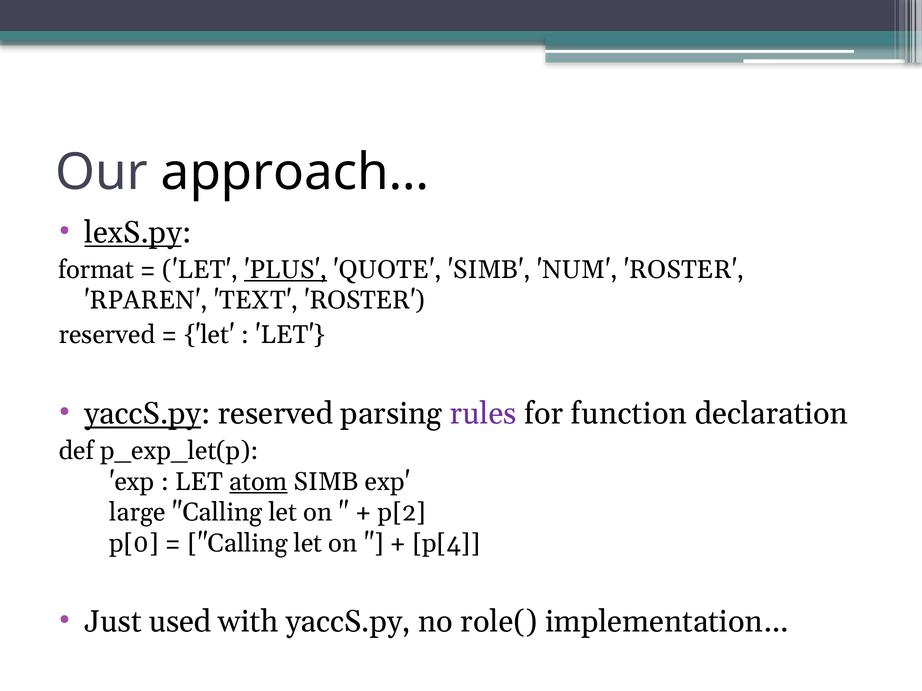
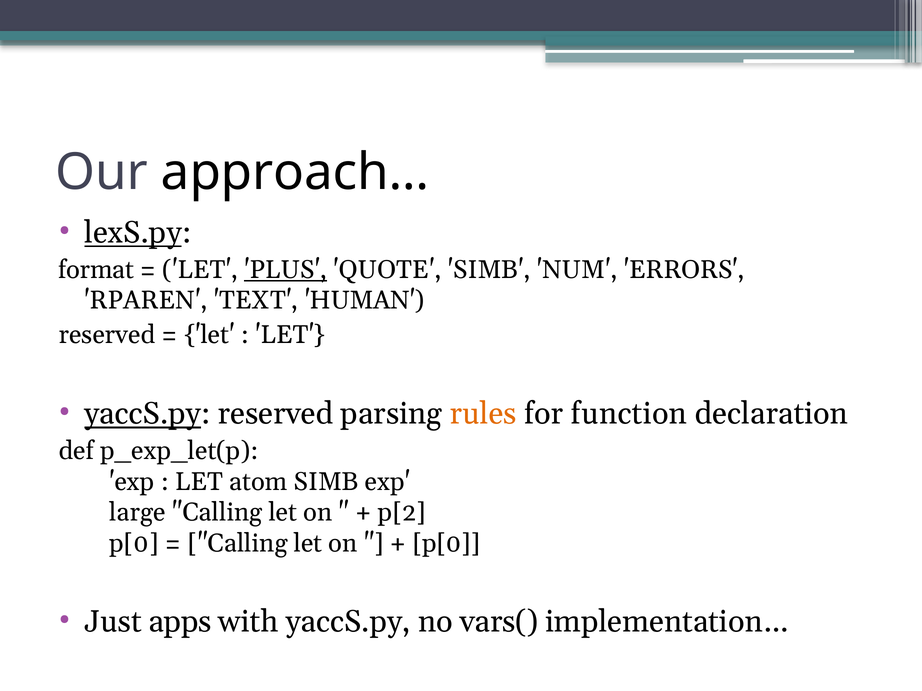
NUM ROSTER: ROSTER -> ERRORS
TEXT ROSTER: ROSTER -> HUMAN
rules colour: purple -> orange
atom underline: present -> none
p[4 at (446, 544): p[4 -> p[0
used: used -> apps
role(: role( -> vars(
